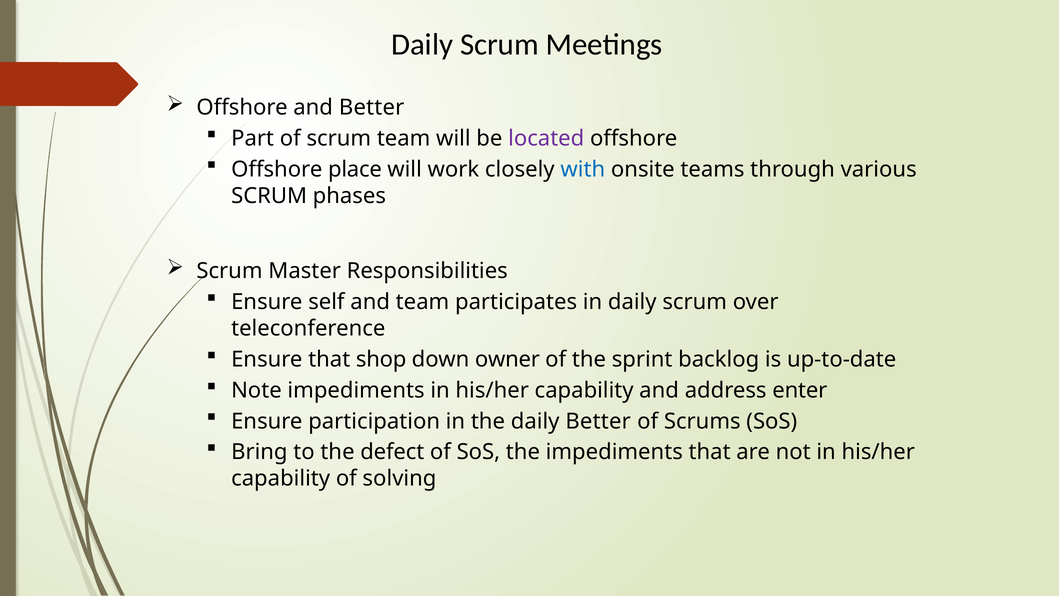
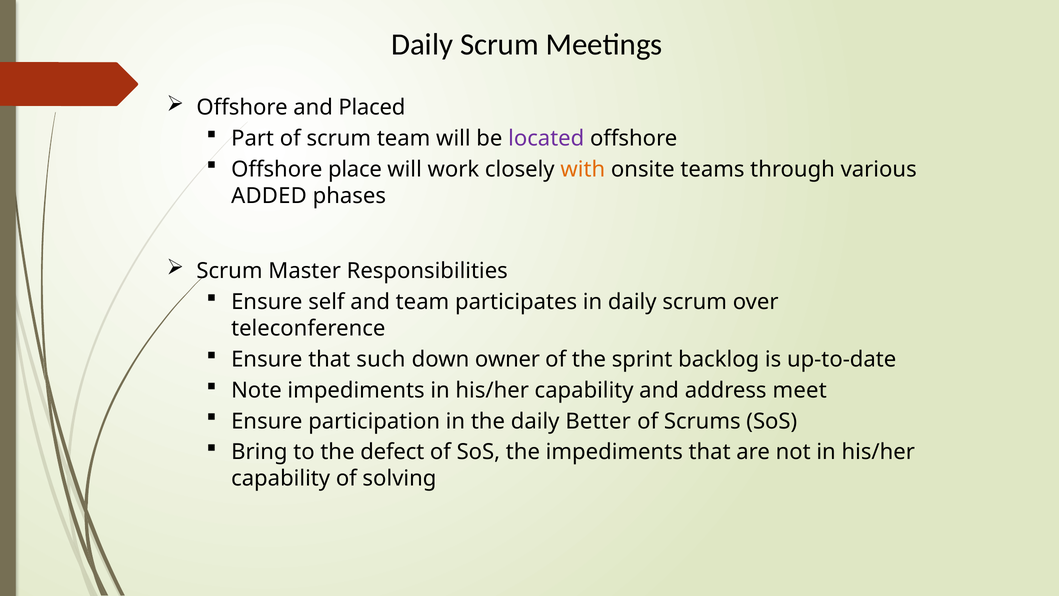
and Better: Better -> Placed
with colour: blue -> orange
SCRUM at (269, 196): SCRUM -> ADDED
shop: shop -> such
enter: enter -> meet
